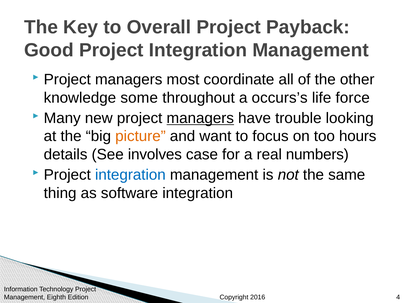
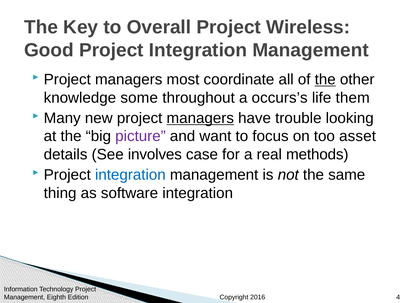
Payback: Payback -> Wireless
the at (325, 79) underline: none -> present
force: force -> them
picture colour: orange -> purple
hours: hours -> asset
numbers: numbers -> methods
